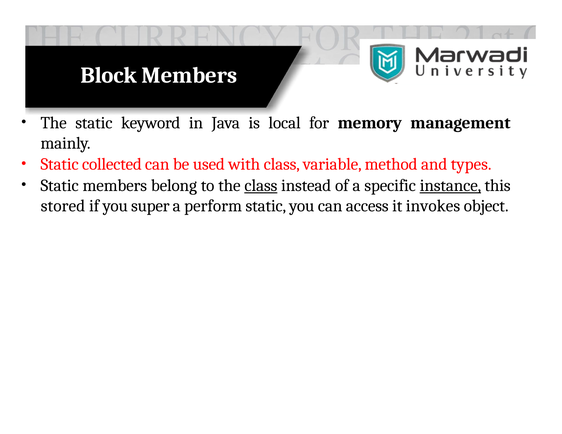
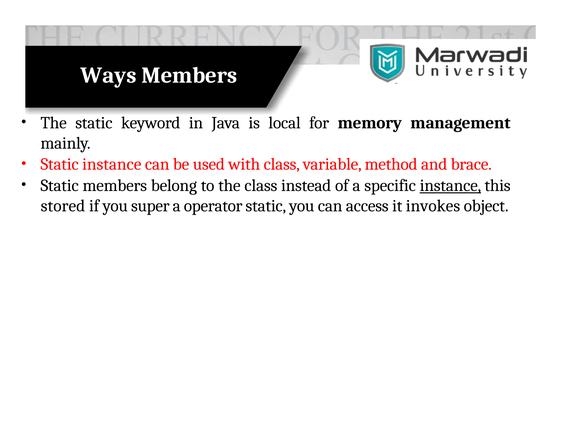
Block: Block -> Ways
Static collected: collected -> instance
types: types -> brace
class at (261, 186) underline: present -> none
perform: perform -> operator
